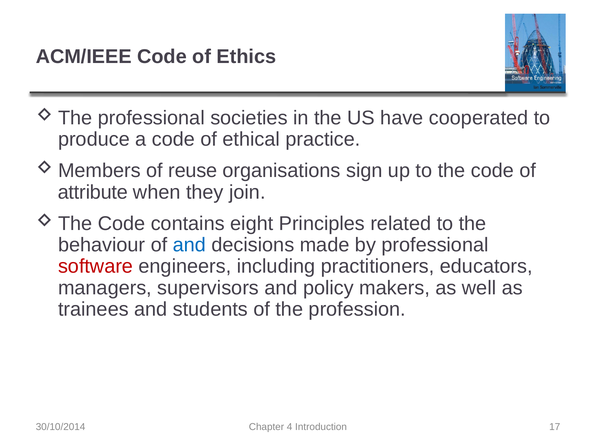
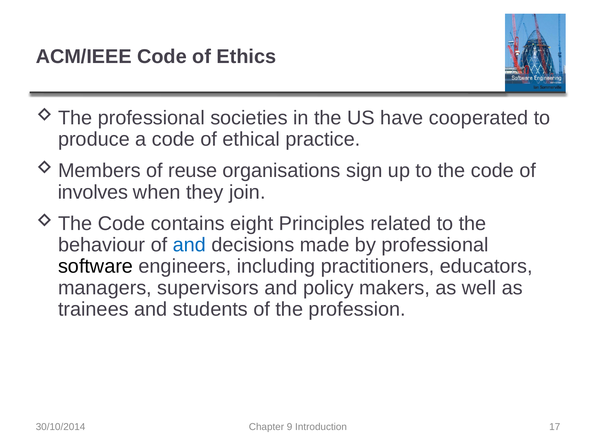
attribute: attribute -> involves
software colour: red -> black
4: 4 -> 9
